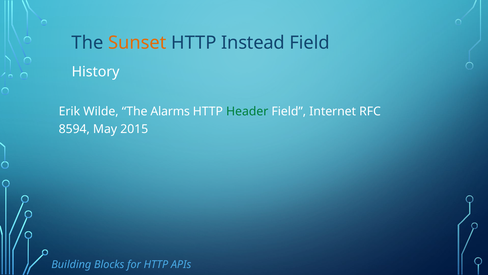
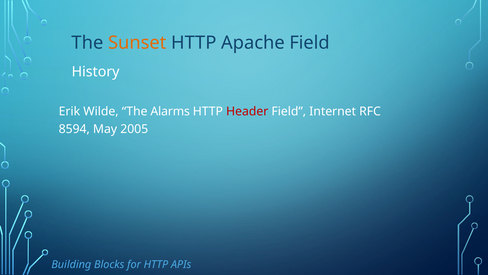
Instead: Instead -> Apache
Header colour: green -> red
2015: 2015 -> 2005
